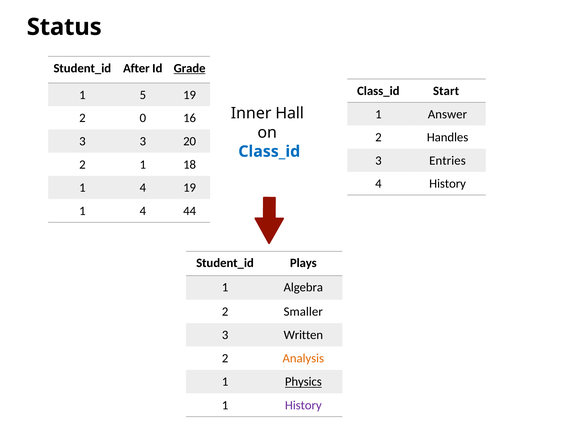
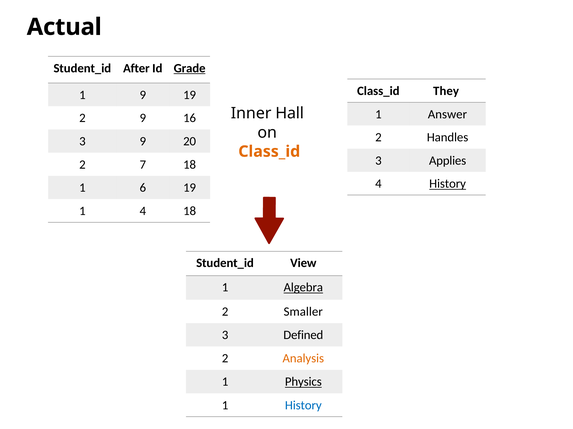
Status: Status -> Actual
Start: Start -> They
1 5: 5 -> 9
2 0: 0 -> 9
3 3: 3 -> 9
Class_id at (269, 152) colour: blue -> orange
Entries: Entries -> Applies
2 1: 1 -> 7
History at (448, 184) underline: none -> present
4 at (143, 188): 4 -> 6
4 44: 44 -> 18
Plays: Plays -> View
Algebra underline: none -> present
Written: Written -> Defined
History at (303, 406) colour: purple -> blue
